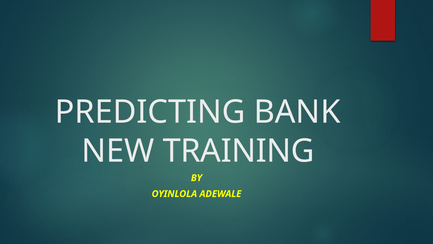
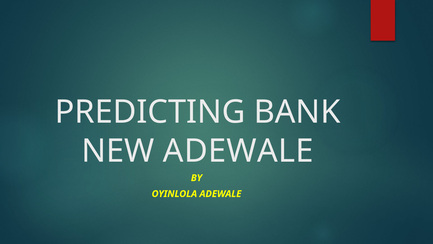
NEW TRAINING: TRAINING -> ADEWALE
